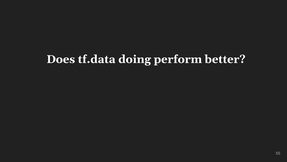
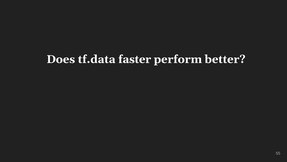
doing: doing -> faster
